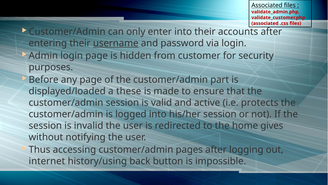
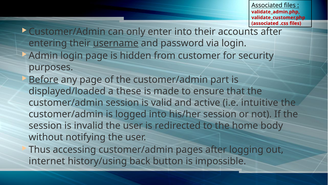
Before underline: none -> present
protects: protects -> intuitive
gives: gives -> body
